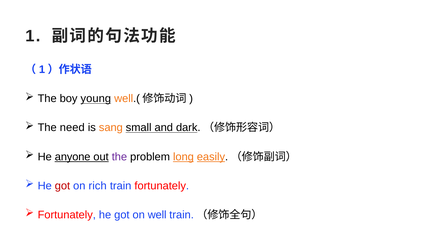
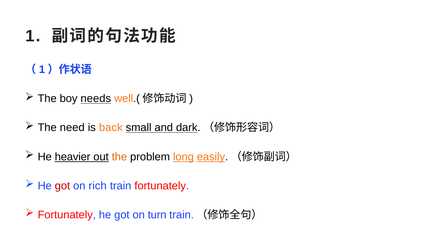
young: young -> needs
sang: sang -> back
anyone: anyone -> heavier
the at (119, 157) colour: purple -> orange
well: well -> turn
